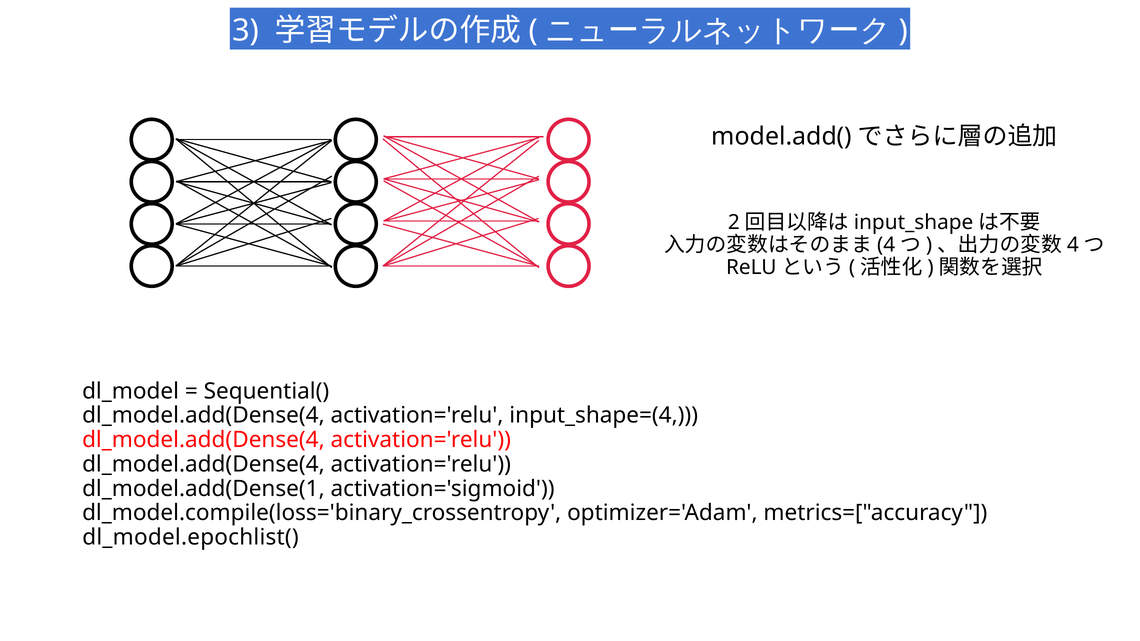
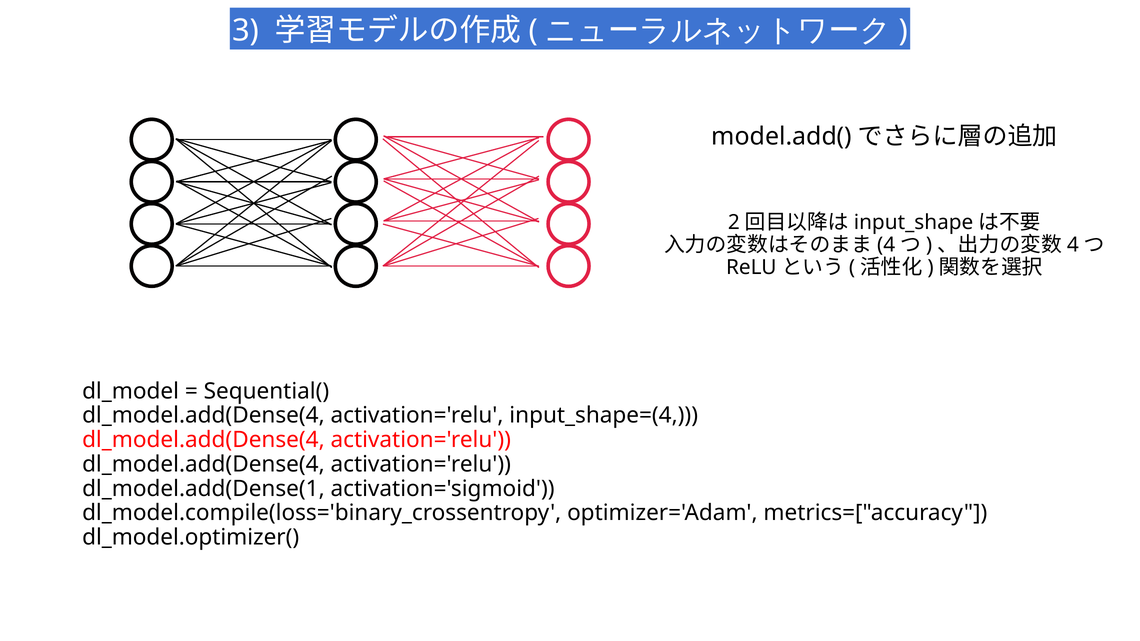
dl_model.epochlist(: dl_model.epochlist( -> dl_model.optimizer(
